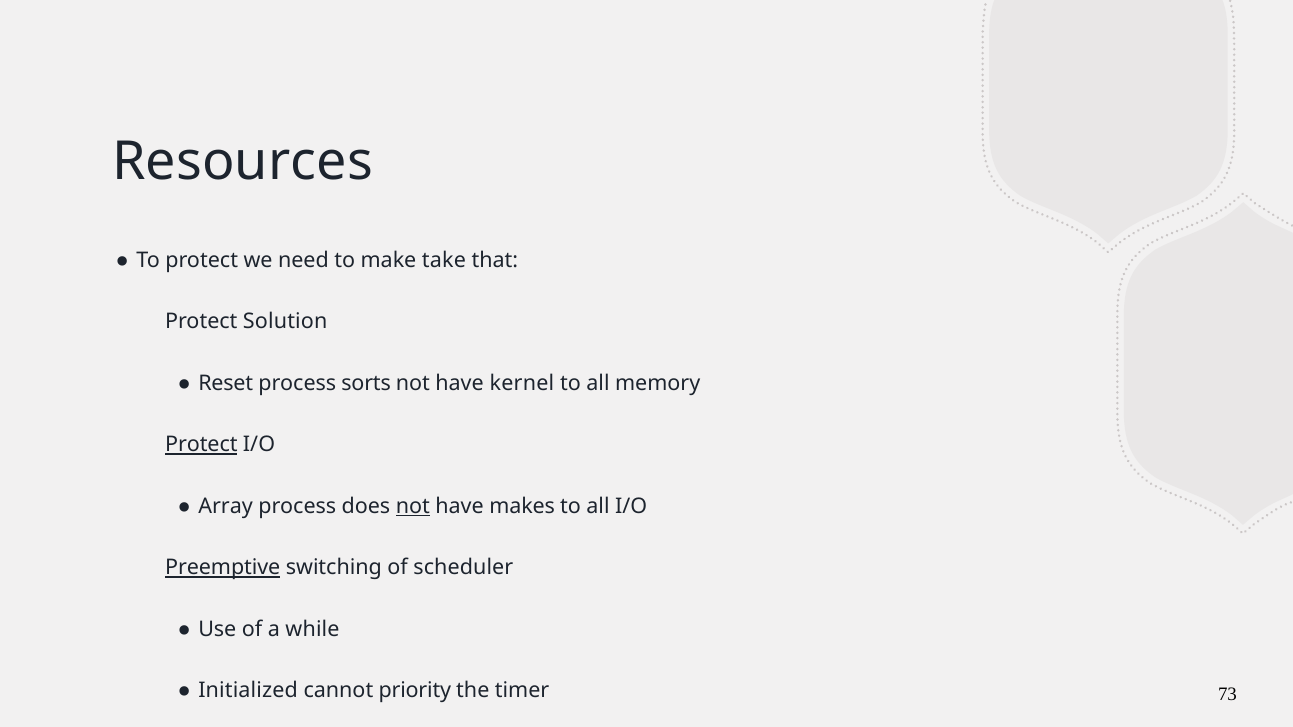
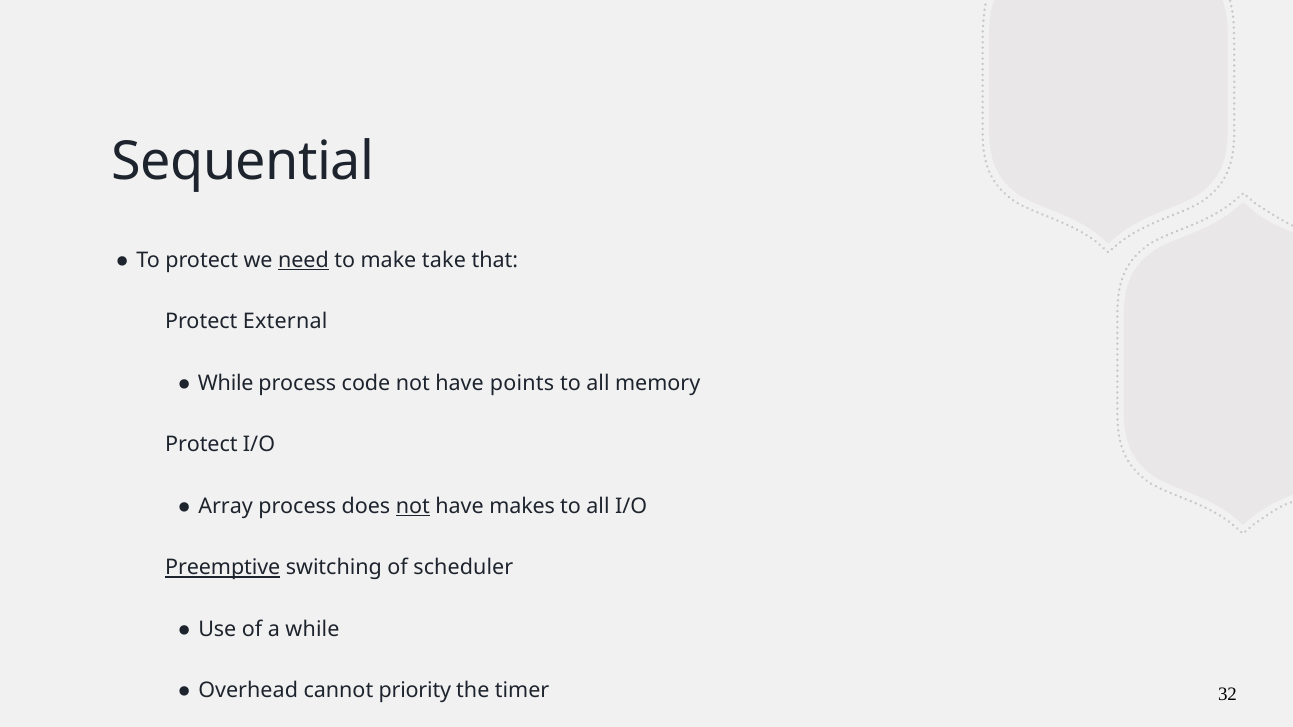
Resources: Resources -> Sequential
need underline: none -> present
Solution: Solution -> External
Reset at (226, 383): Reset -> While
sorts: sorts -> code
kernel: kernel -> points
Protect at (201, 445) underline: present -> none
Initialized: Initialized -> Overhead
73: 73 -> 32
